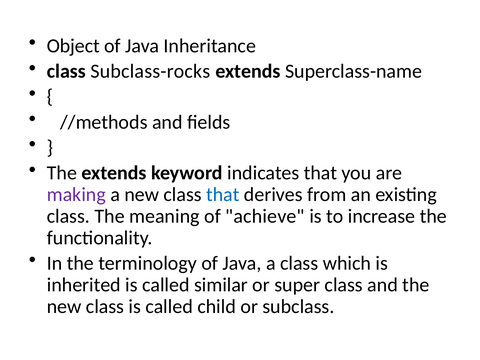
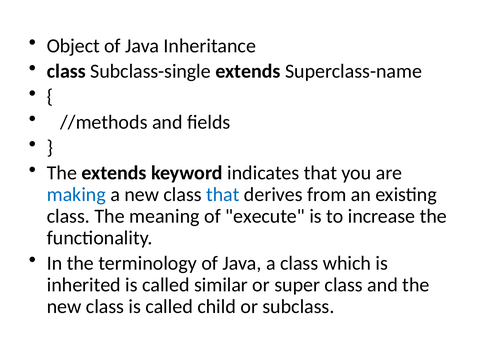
Subclass-rocks: Subclass-rocks -> Subclass-single
making colour: purple -> blue
achieve: achieve -> execute
